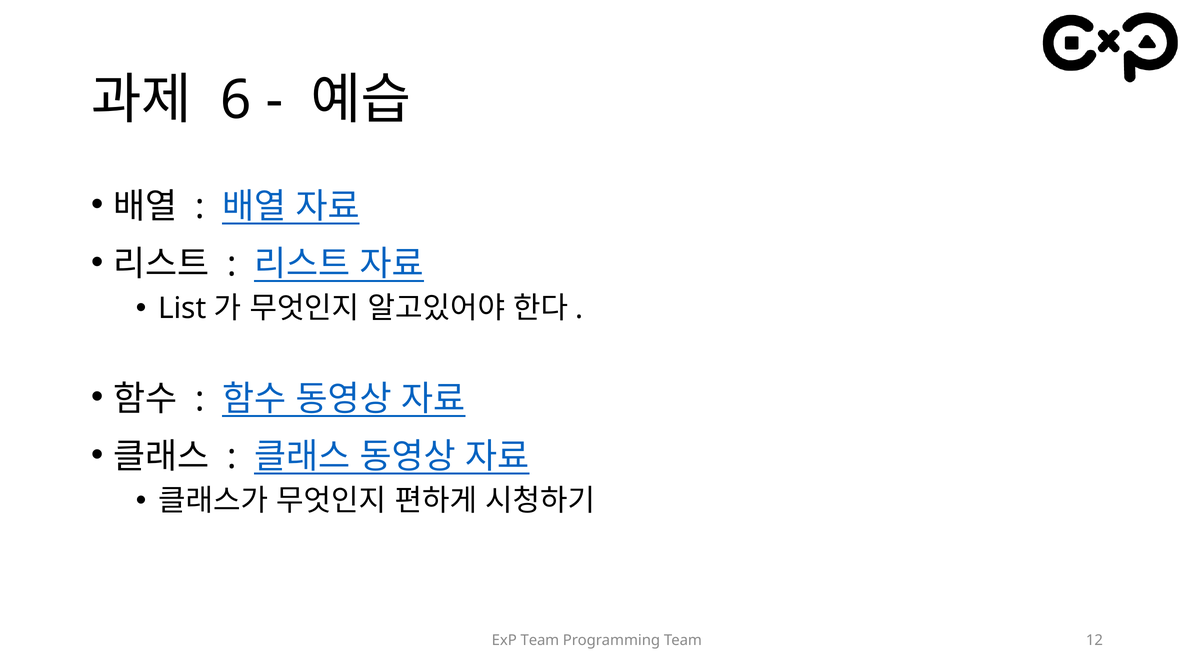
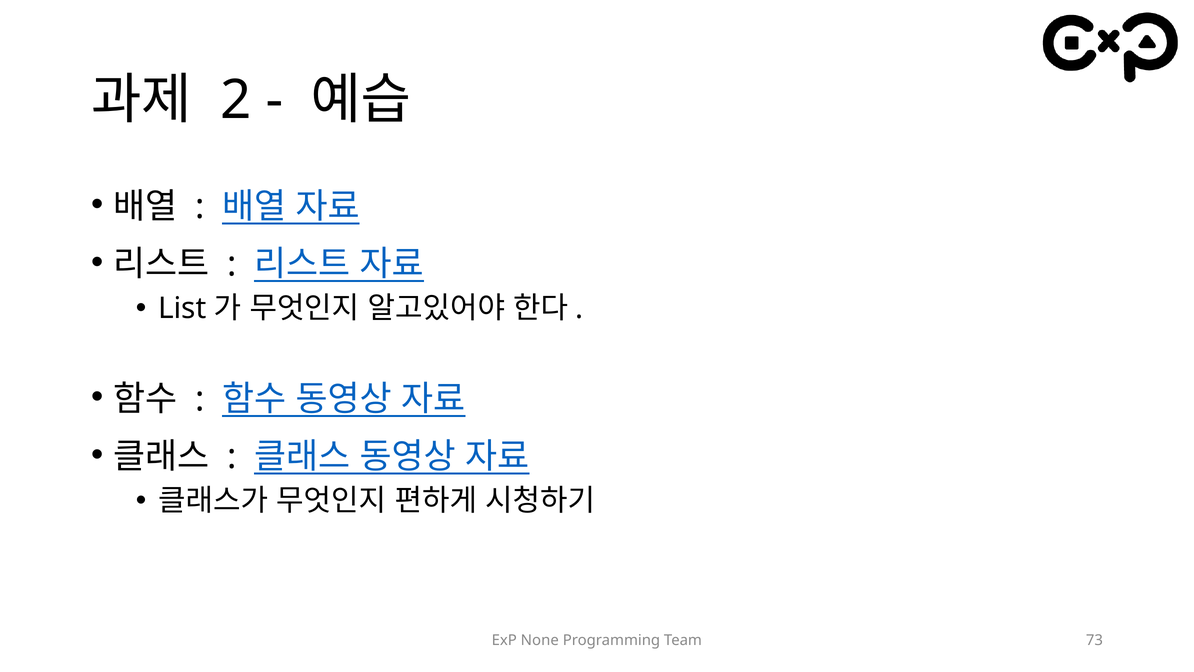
6: 6 -> 2
ExP Team: Team -> None
12: 12 -> 73
